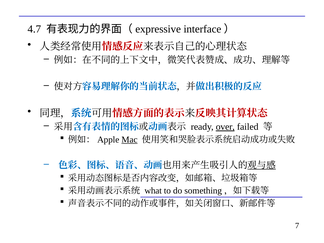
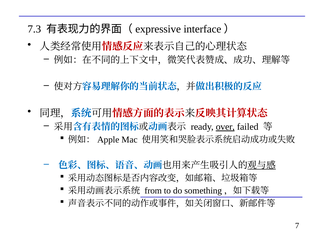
4.7: 4.7 -> 7.3
Mac underline: present -> none
what: what -> from
